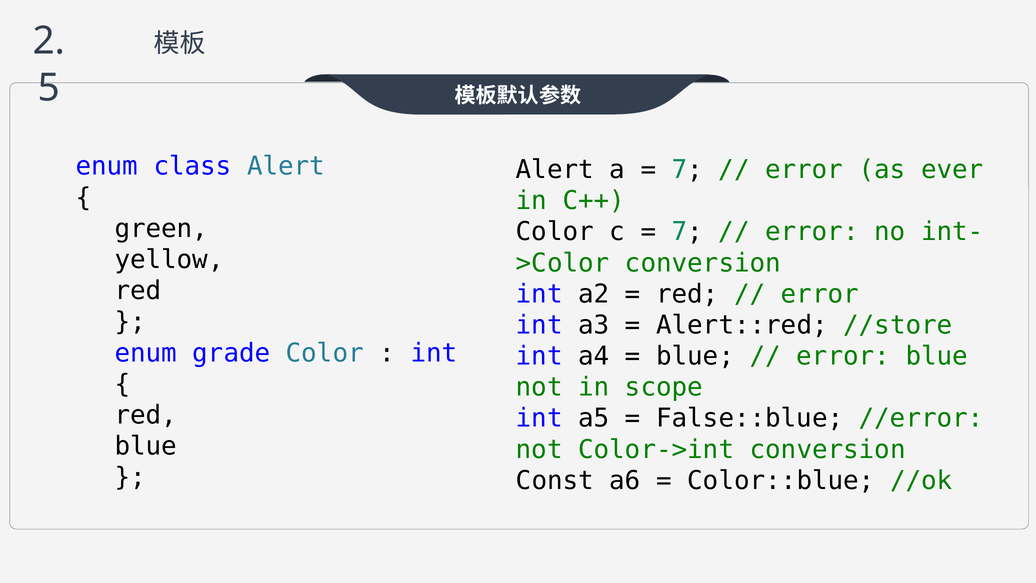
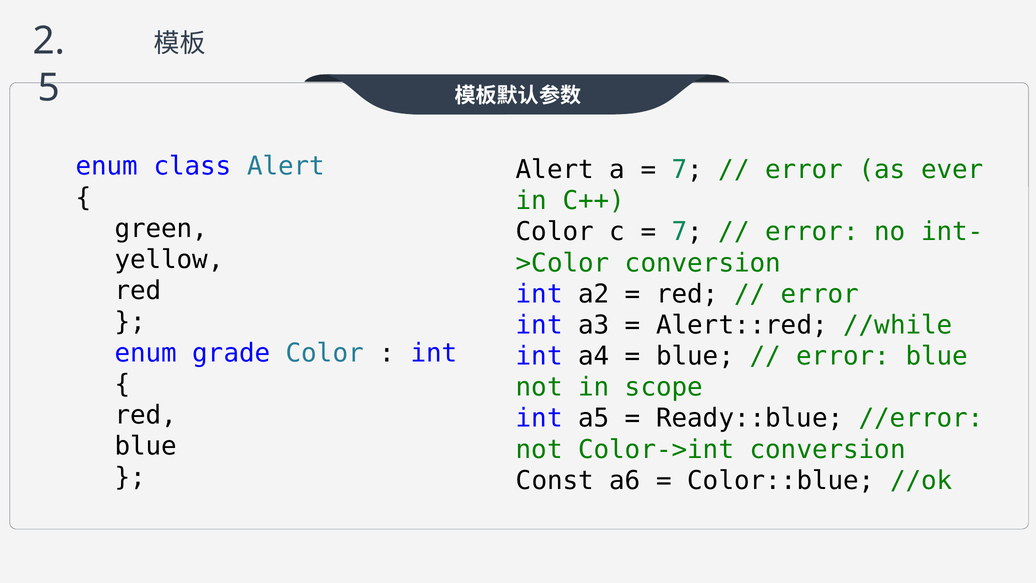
//store: //store -> //while
False::blue: False::blue -> Ready::blue
